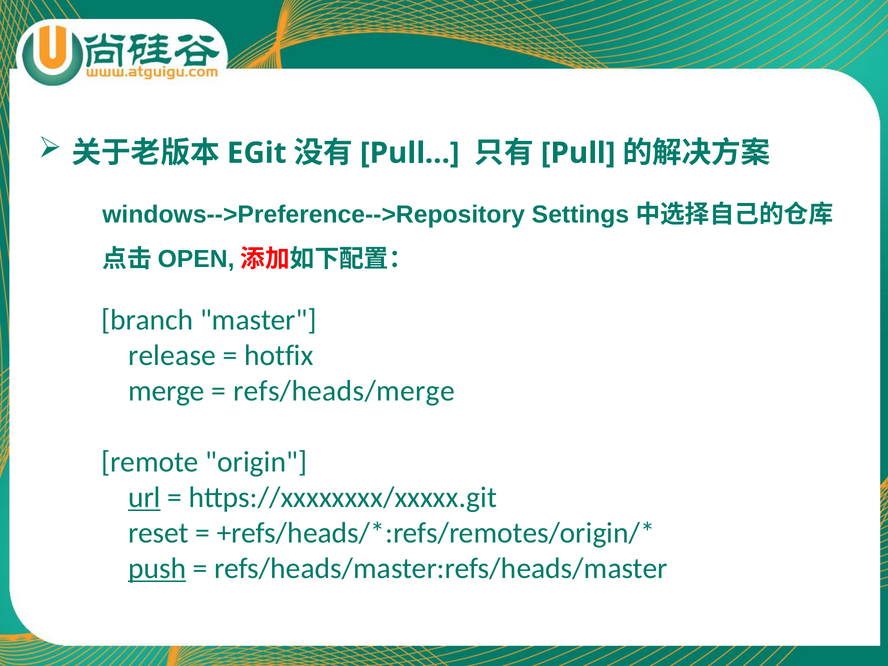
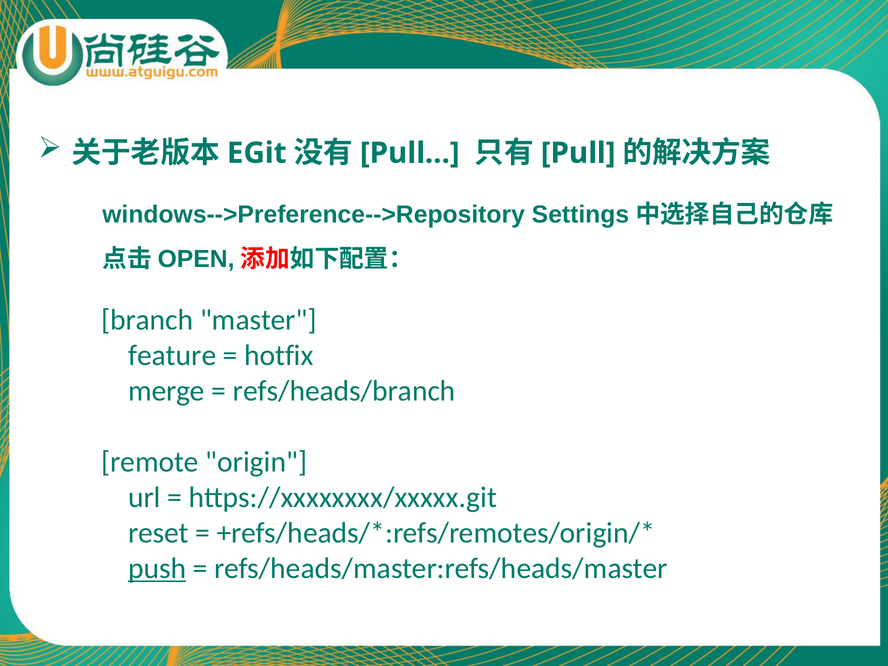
release: release -> feature
refs/heads/merge: refs/heads/merge -> refs/heads/branch
url underline: present -> none
